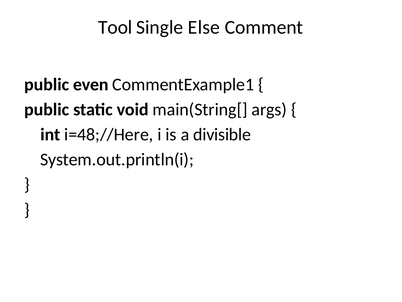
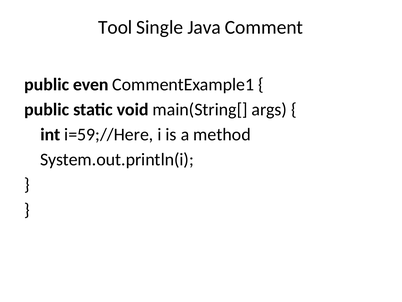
Else: Else -> Java
i=48;//Here: i=48;//Here -> i=59;//Here
divisible: divisible -> method
